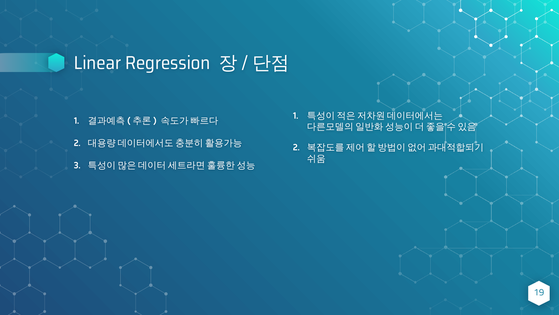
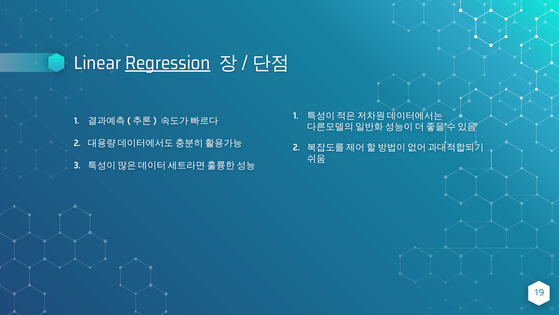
Regression underline: none -> present
